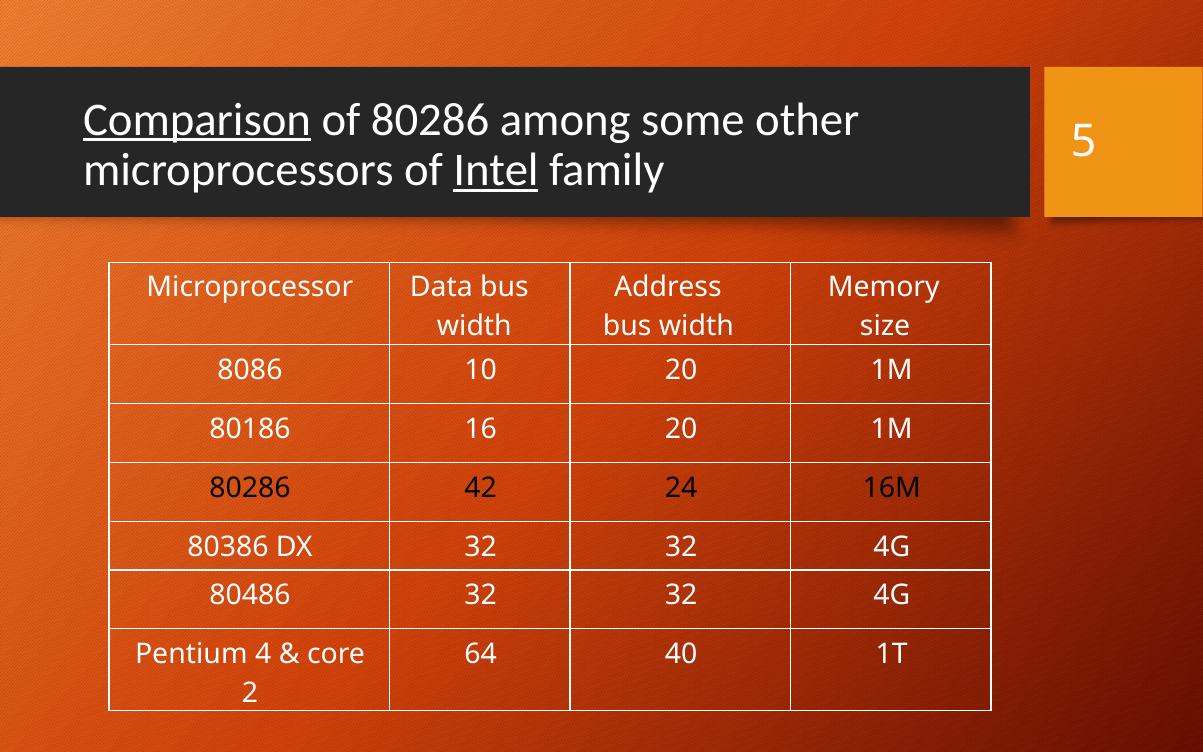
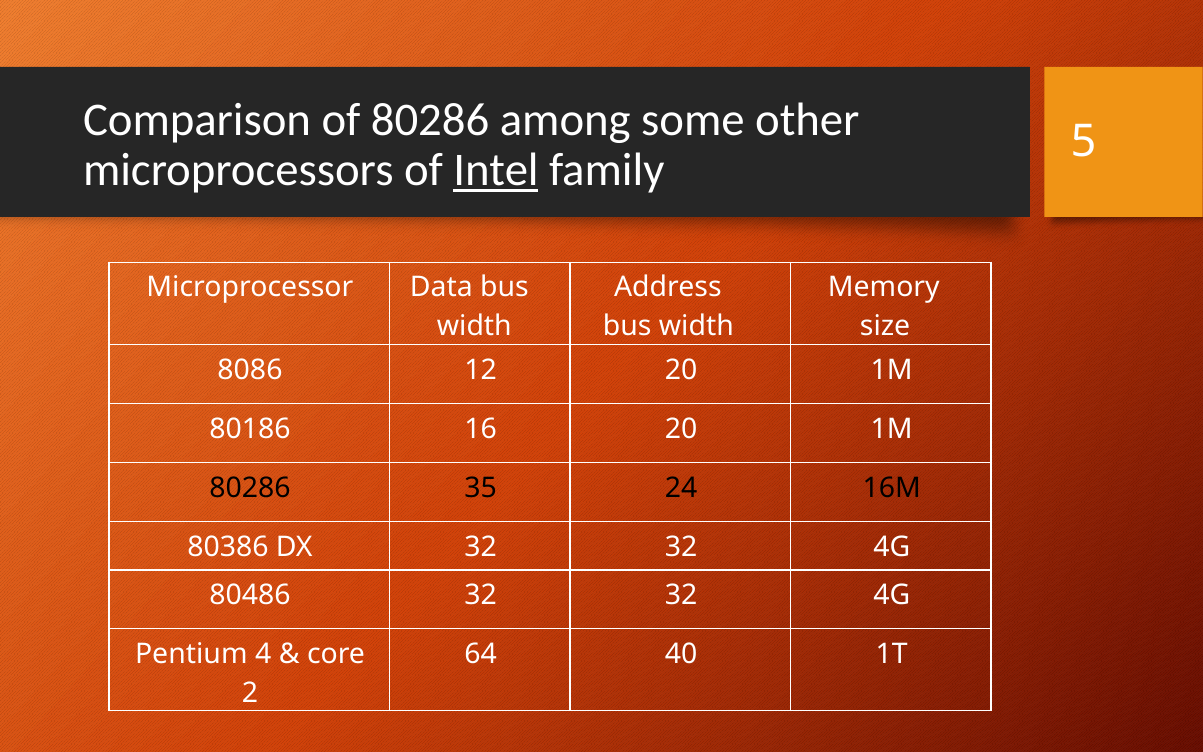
Comparison underline: present -> none
10: 10 -> 12
42: 42 -> 35
